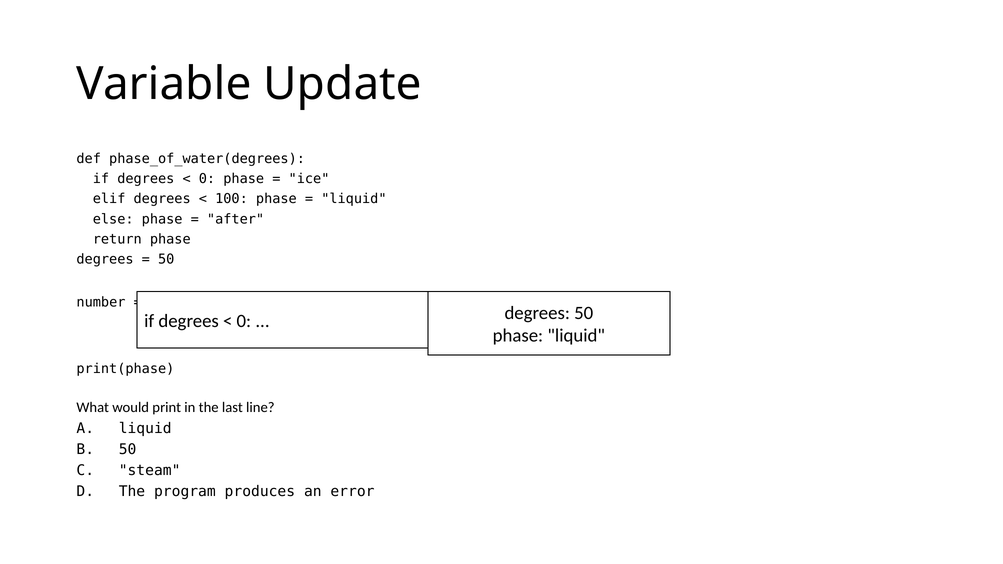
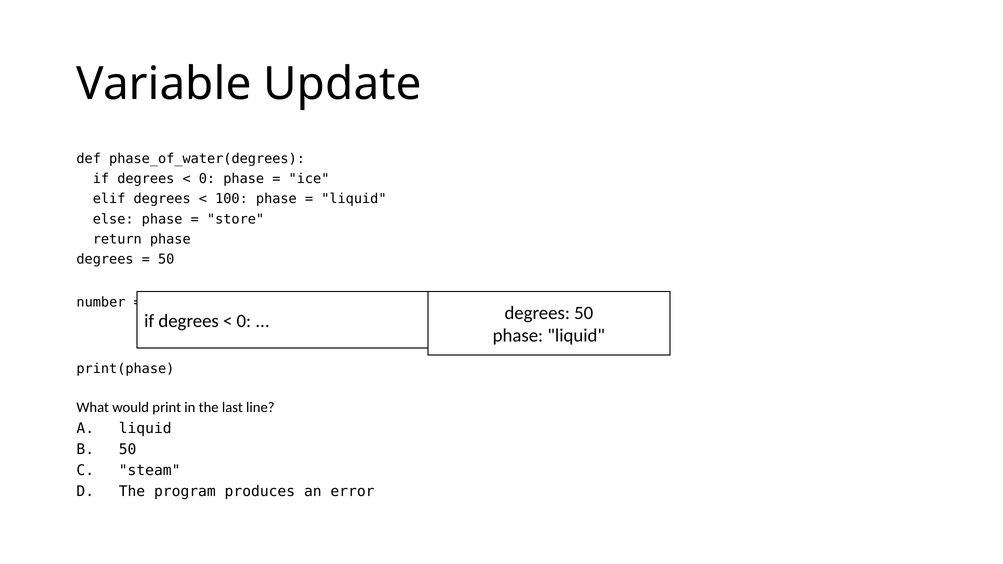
after: after -> store
